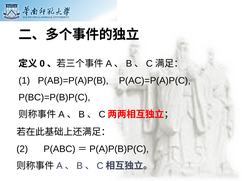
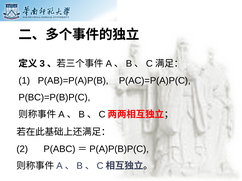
0: 0 -> 3
